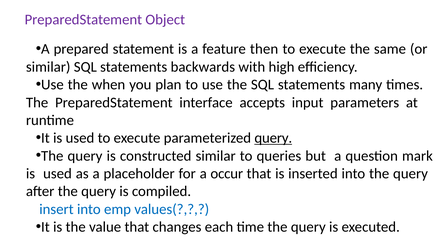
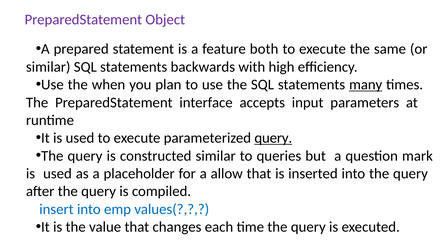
then: then -> both
many underline: none -> present
occur: occur -> allow
